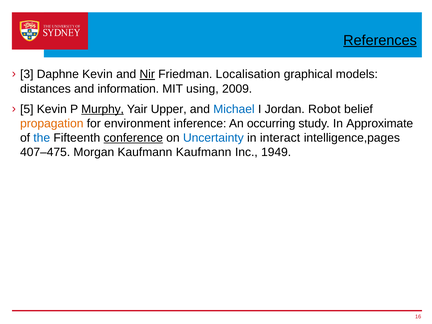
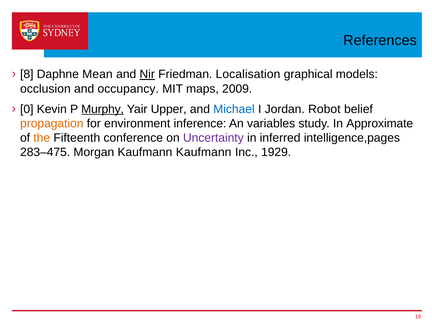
References underline: present -> none
3: 3 -> 8
Daphne Kevin: Kevin -> Mean
distances: distances -> occlusion
information: information -> occupancy
using: using -> maps
5: 5 -> 0
occurring: occurring -> variables
the colour: blue -> orange
conference underline: present -> none
Uncertainty colour: blue -> purple
interact: interact -> inferred
407–475: 407–475 -> 283–475
1949: 1949 -> 1929
